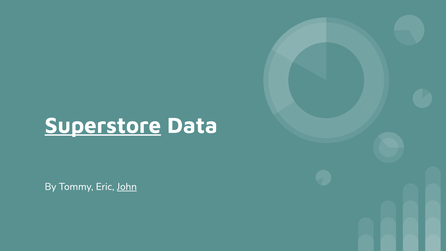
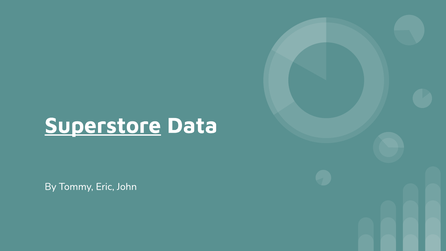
John underline: present -> none
